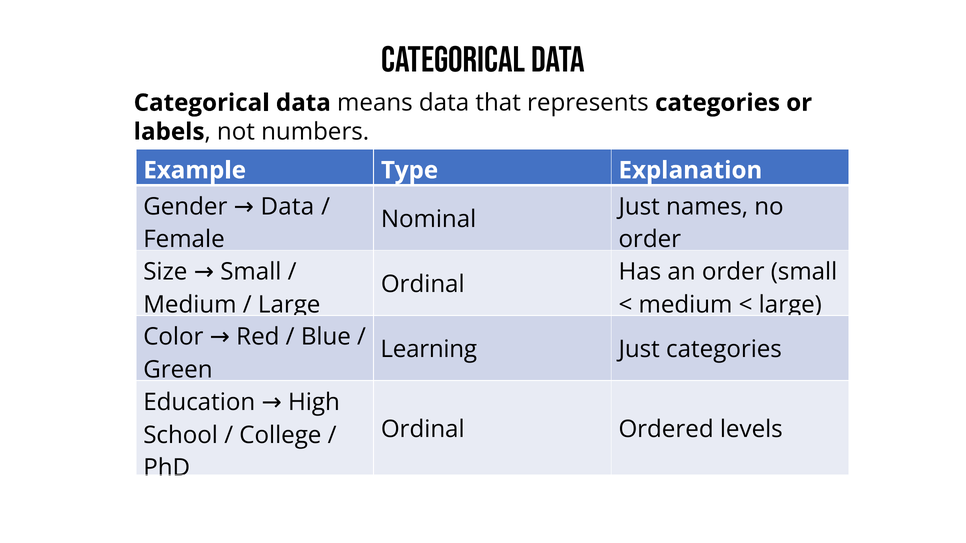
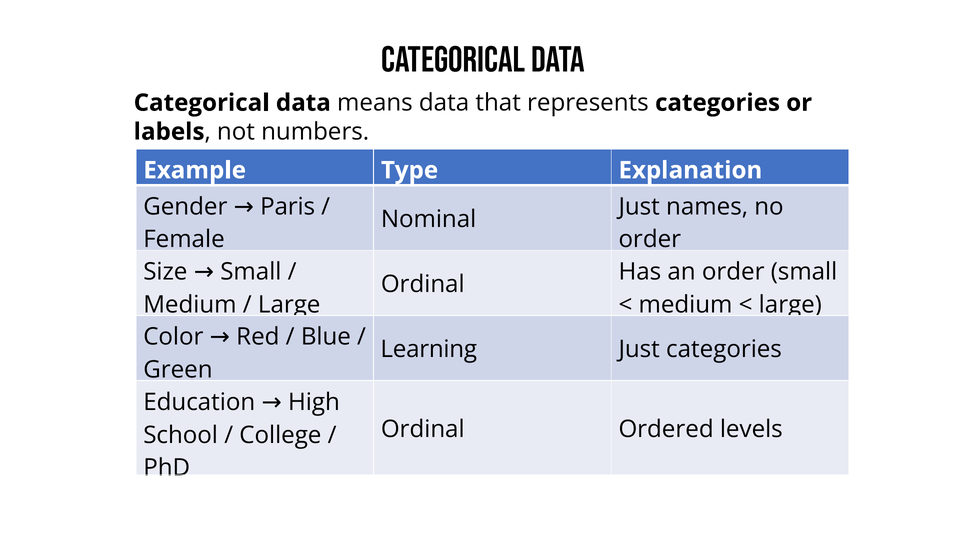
Gender Data: Data -> Paris
